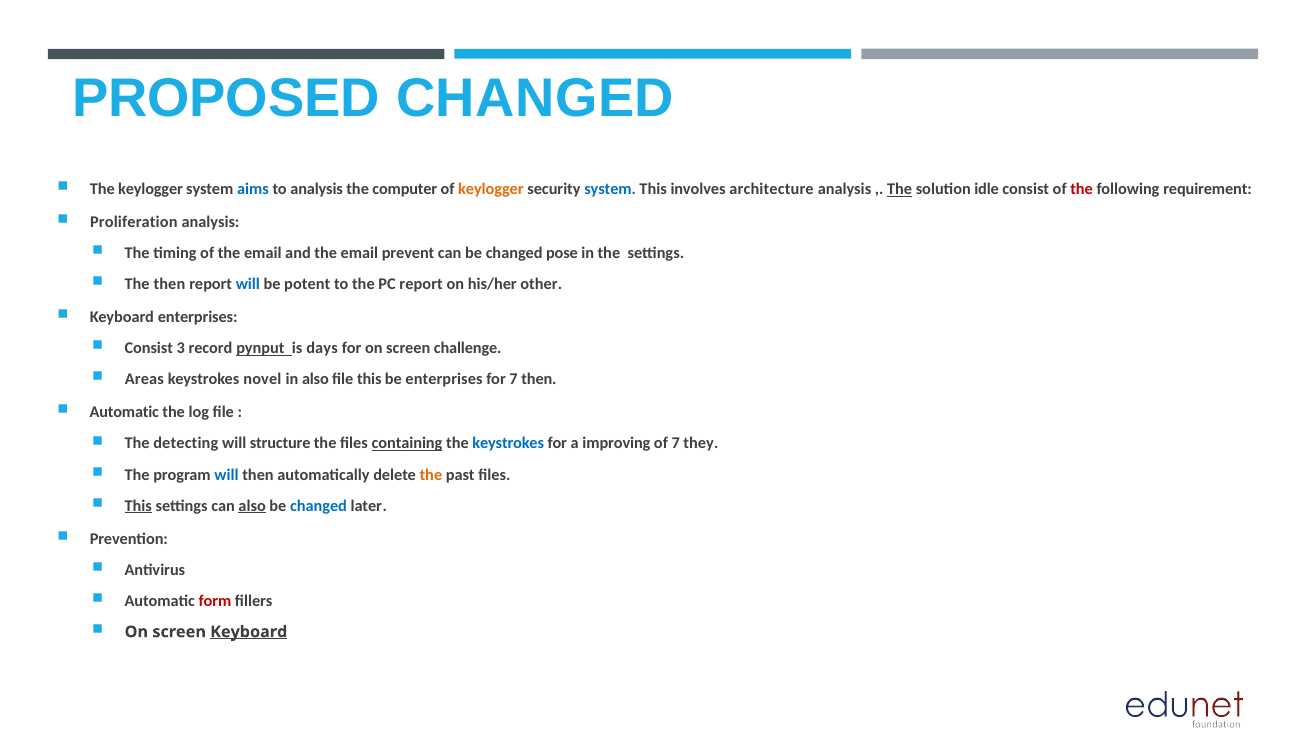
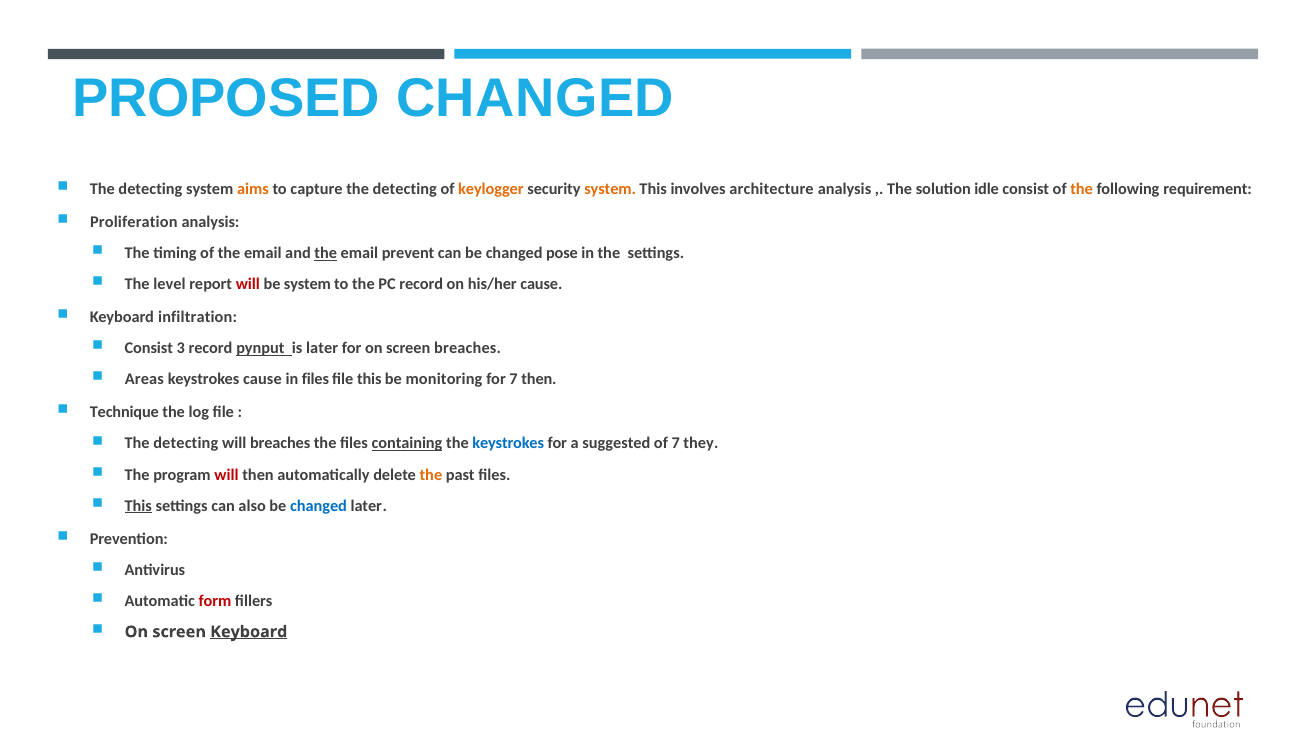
keylogger at (151, 189): keylogger -> detecting
aims colour: blue -> orange
to analysis: analysis -> capture
computer at (405, 189): computer -> detecting
system at (610, 189) colour: blue -> orange
The at (900, 189) underline: present -> none
the at (1082, 189) colour: red -> orange
the at (326, 253) underline: none -> present
The then: then -> level
will at (248, 284) colour: blue -> red
be potent: potent -> system
PC report: report -> record
his/her other: other -> cause
Keyboard enterprises: enterprises -> infiltration
is days: days -> later
screen challenge: challenge -> breaches
keystrokes novel: novel -> cause
in also: also -> files
be enterprises: enterprises -> monitoring
Automatic at (124, 412): Automatic -> Technique
will structure: structure -> breaches
improving: improving -> suggested
will at (227, 474) colour: blue -> red
also at (252, 505) underline: present -> none
